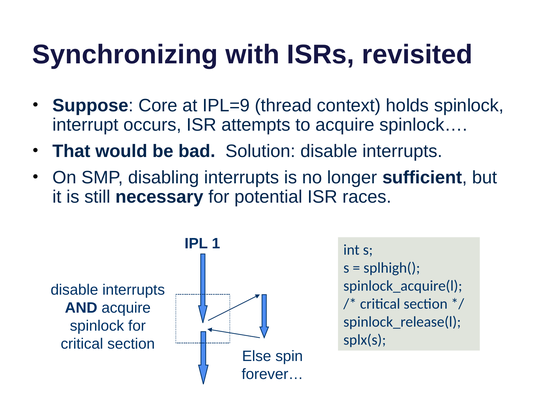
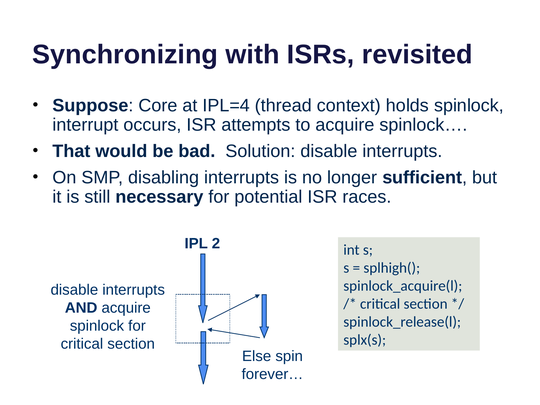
IPL=9: IPL=9 -> IPL=4
1: 1 -> 2
